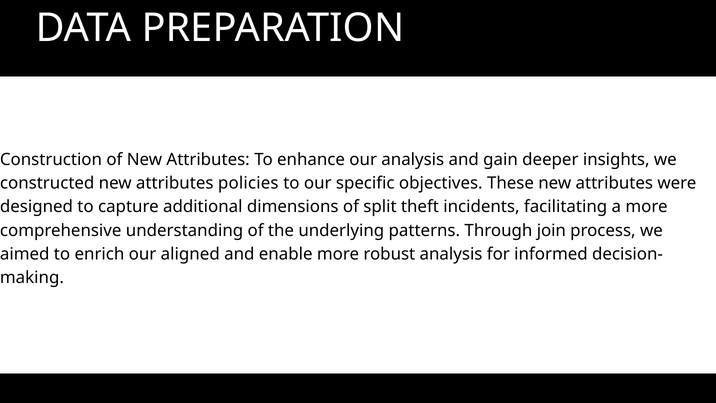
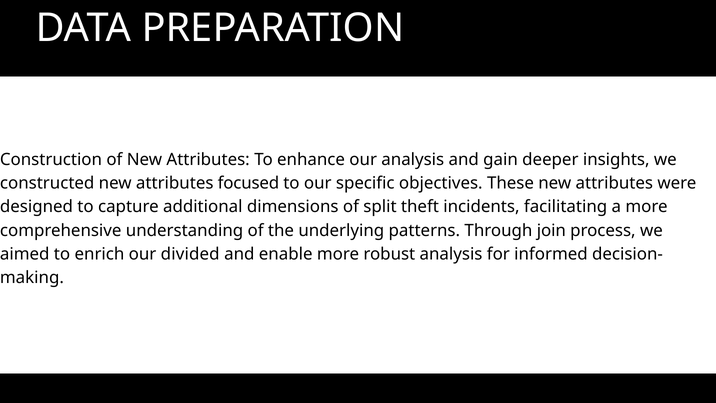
policies: policies -> focused
aligned: aligned -> divided
